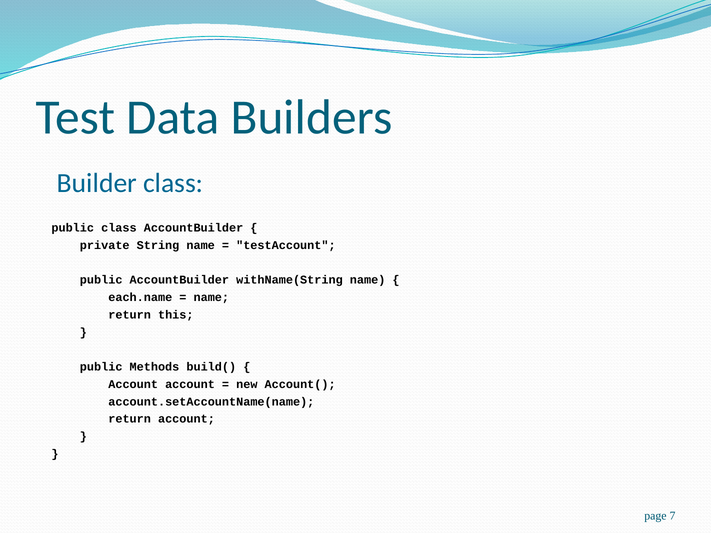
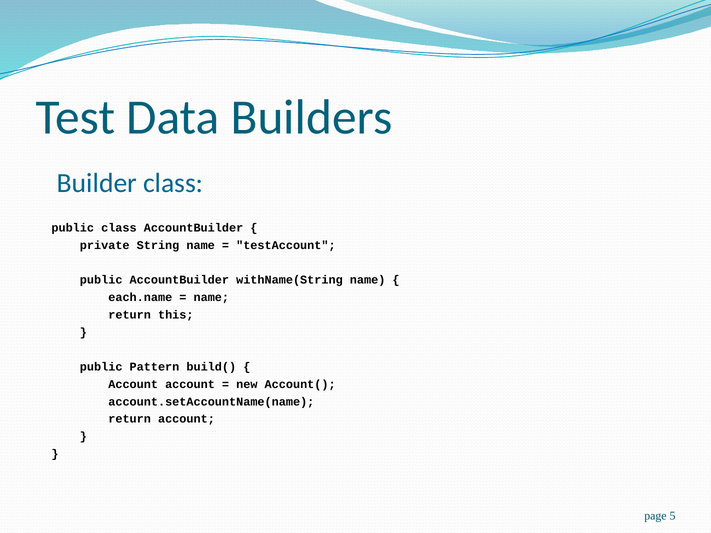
Methods: Methods -> Pattern
7: 7 -> 5
